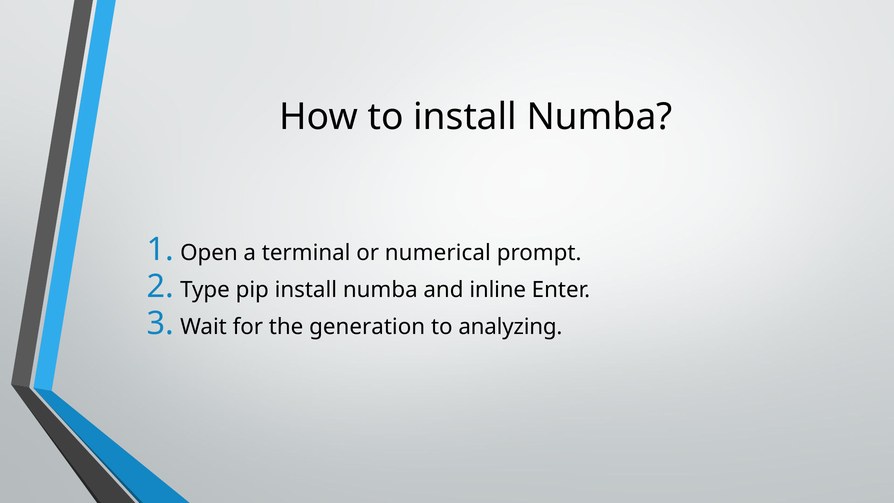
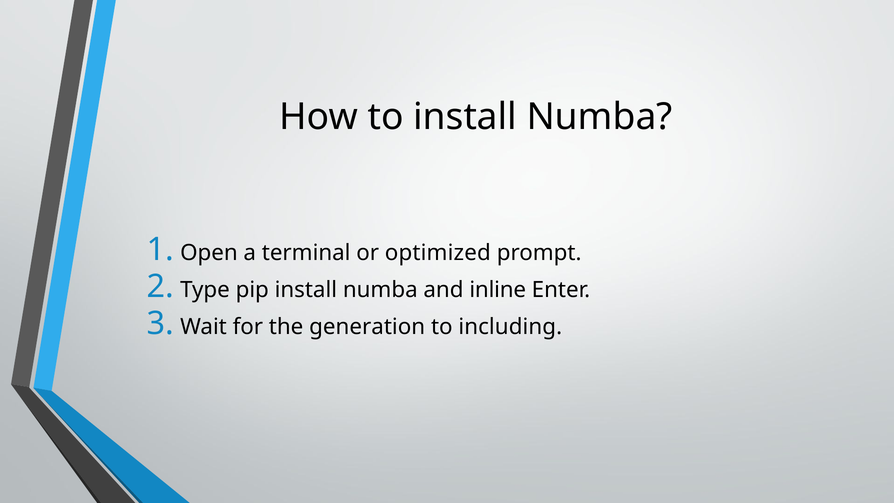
numerical: numerical -> optimized
analyzing: analyzing -> including
